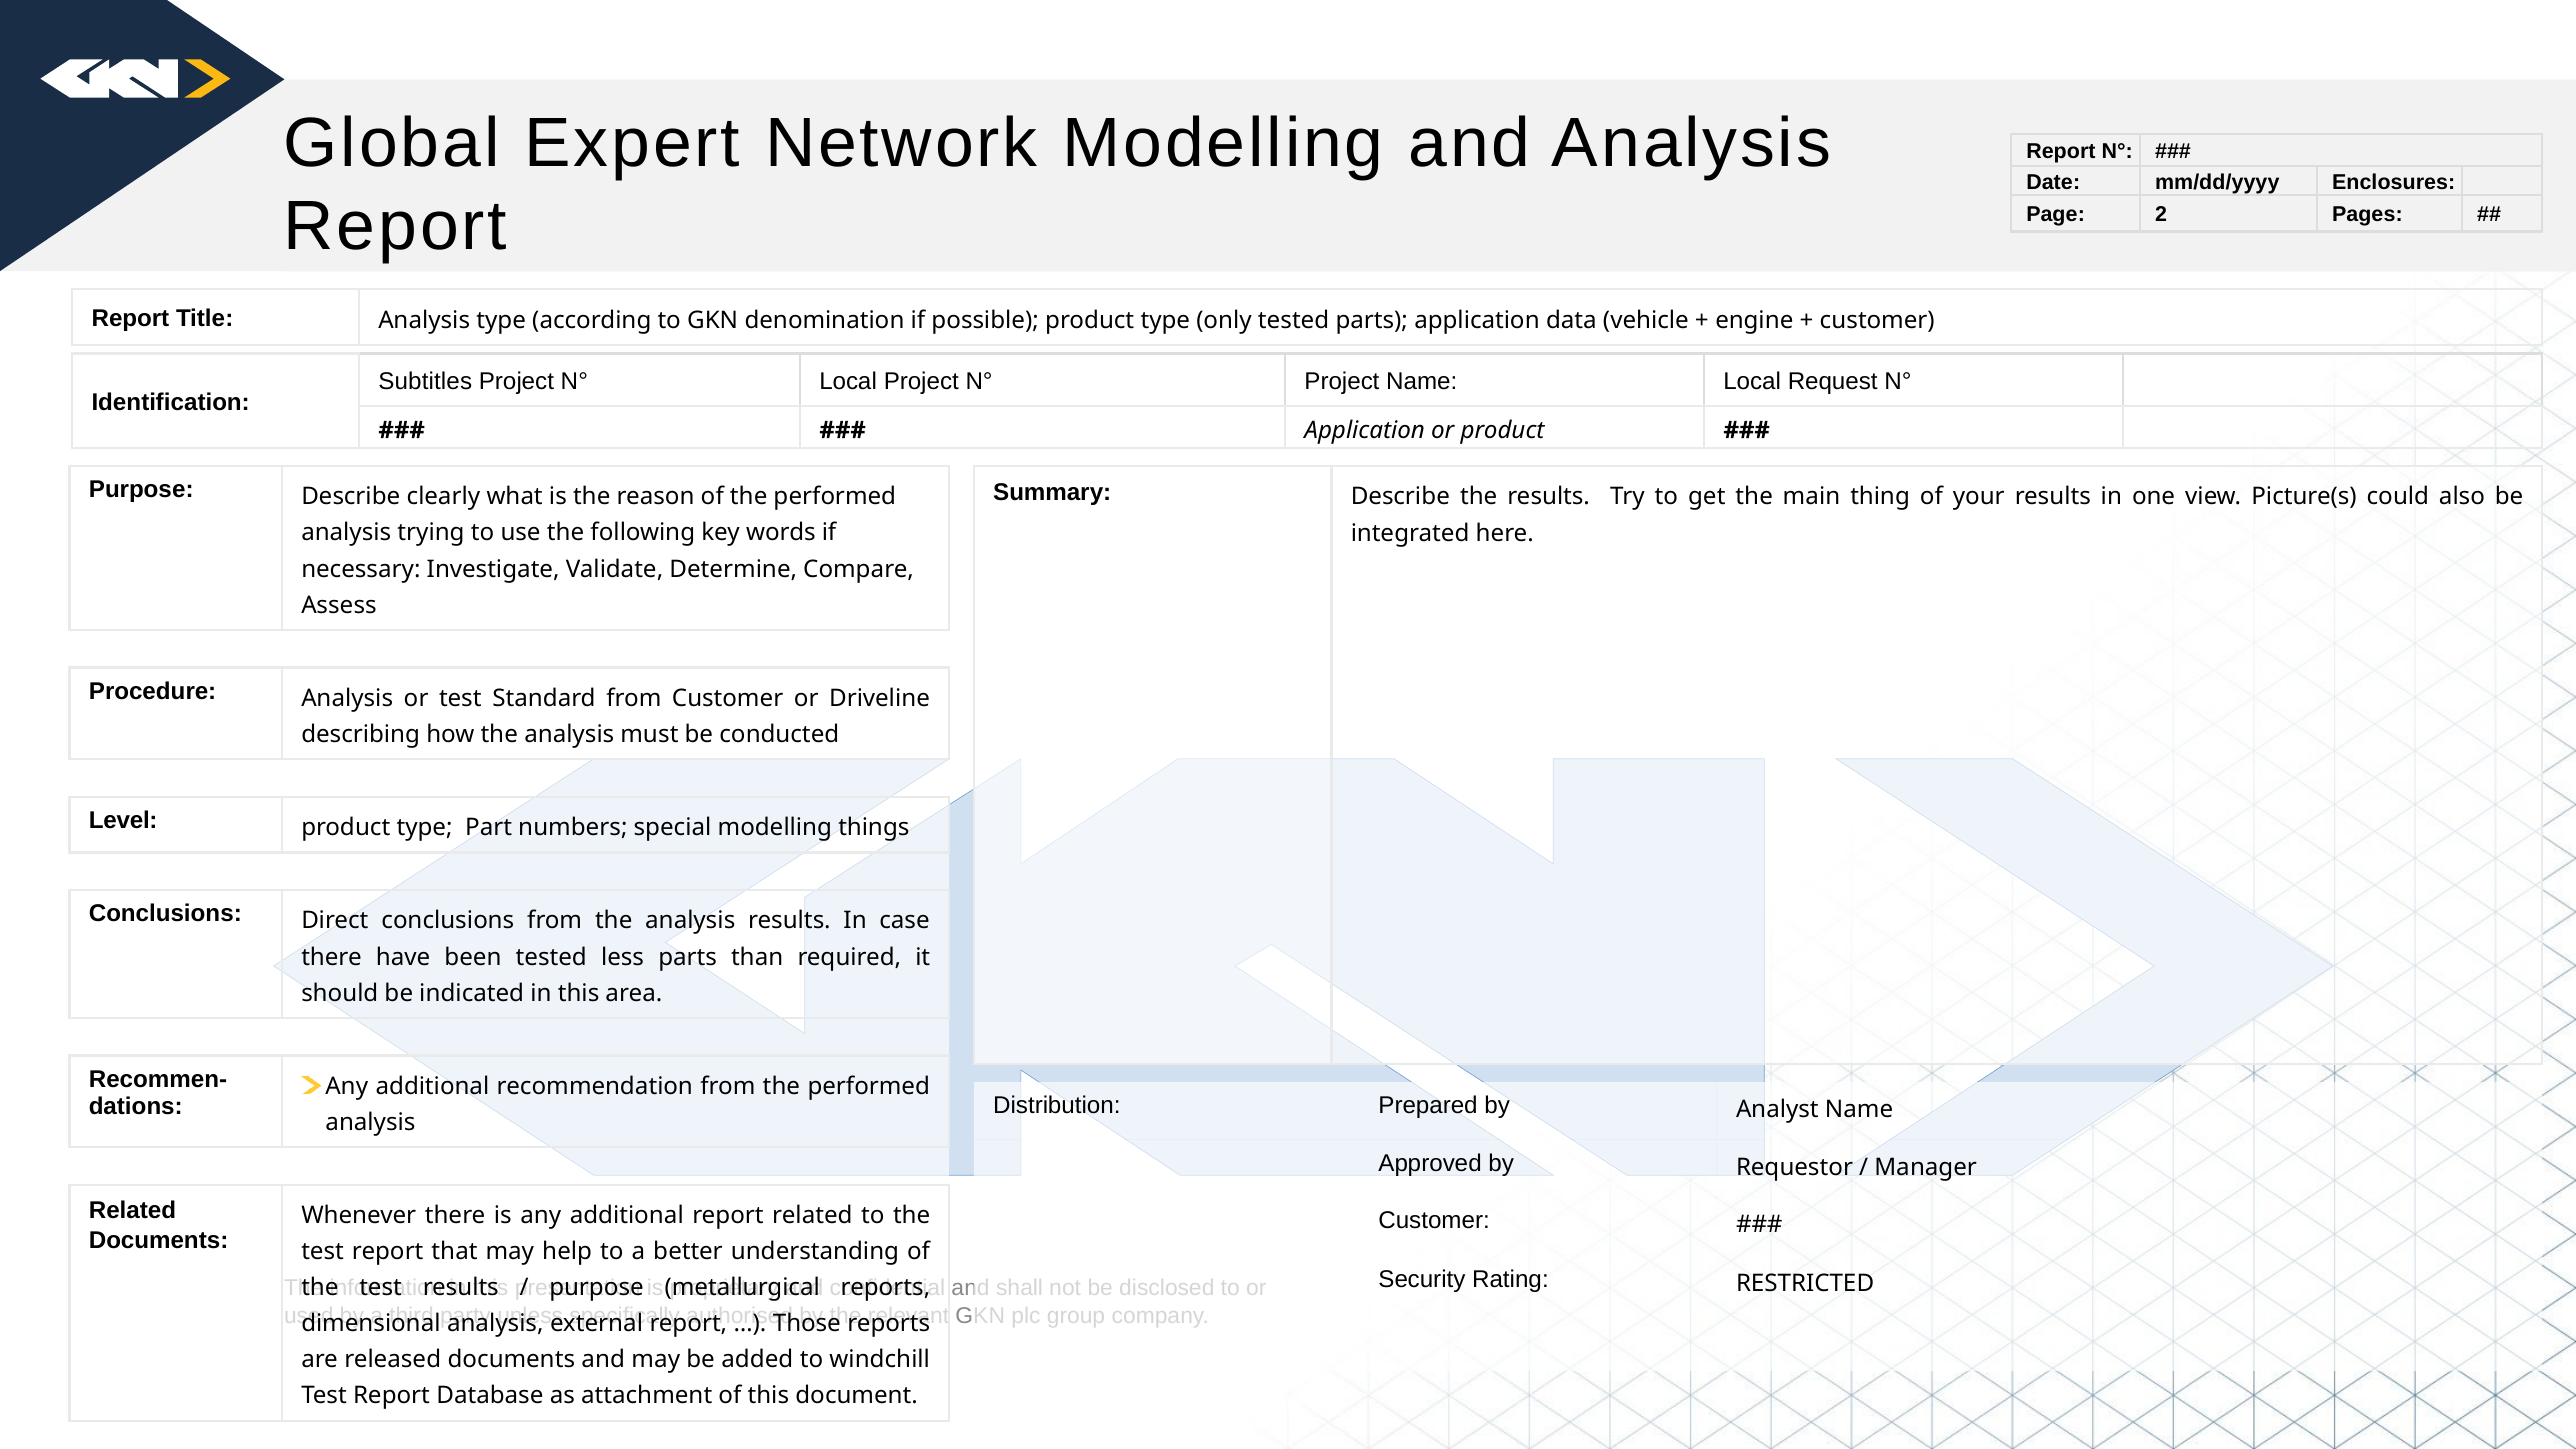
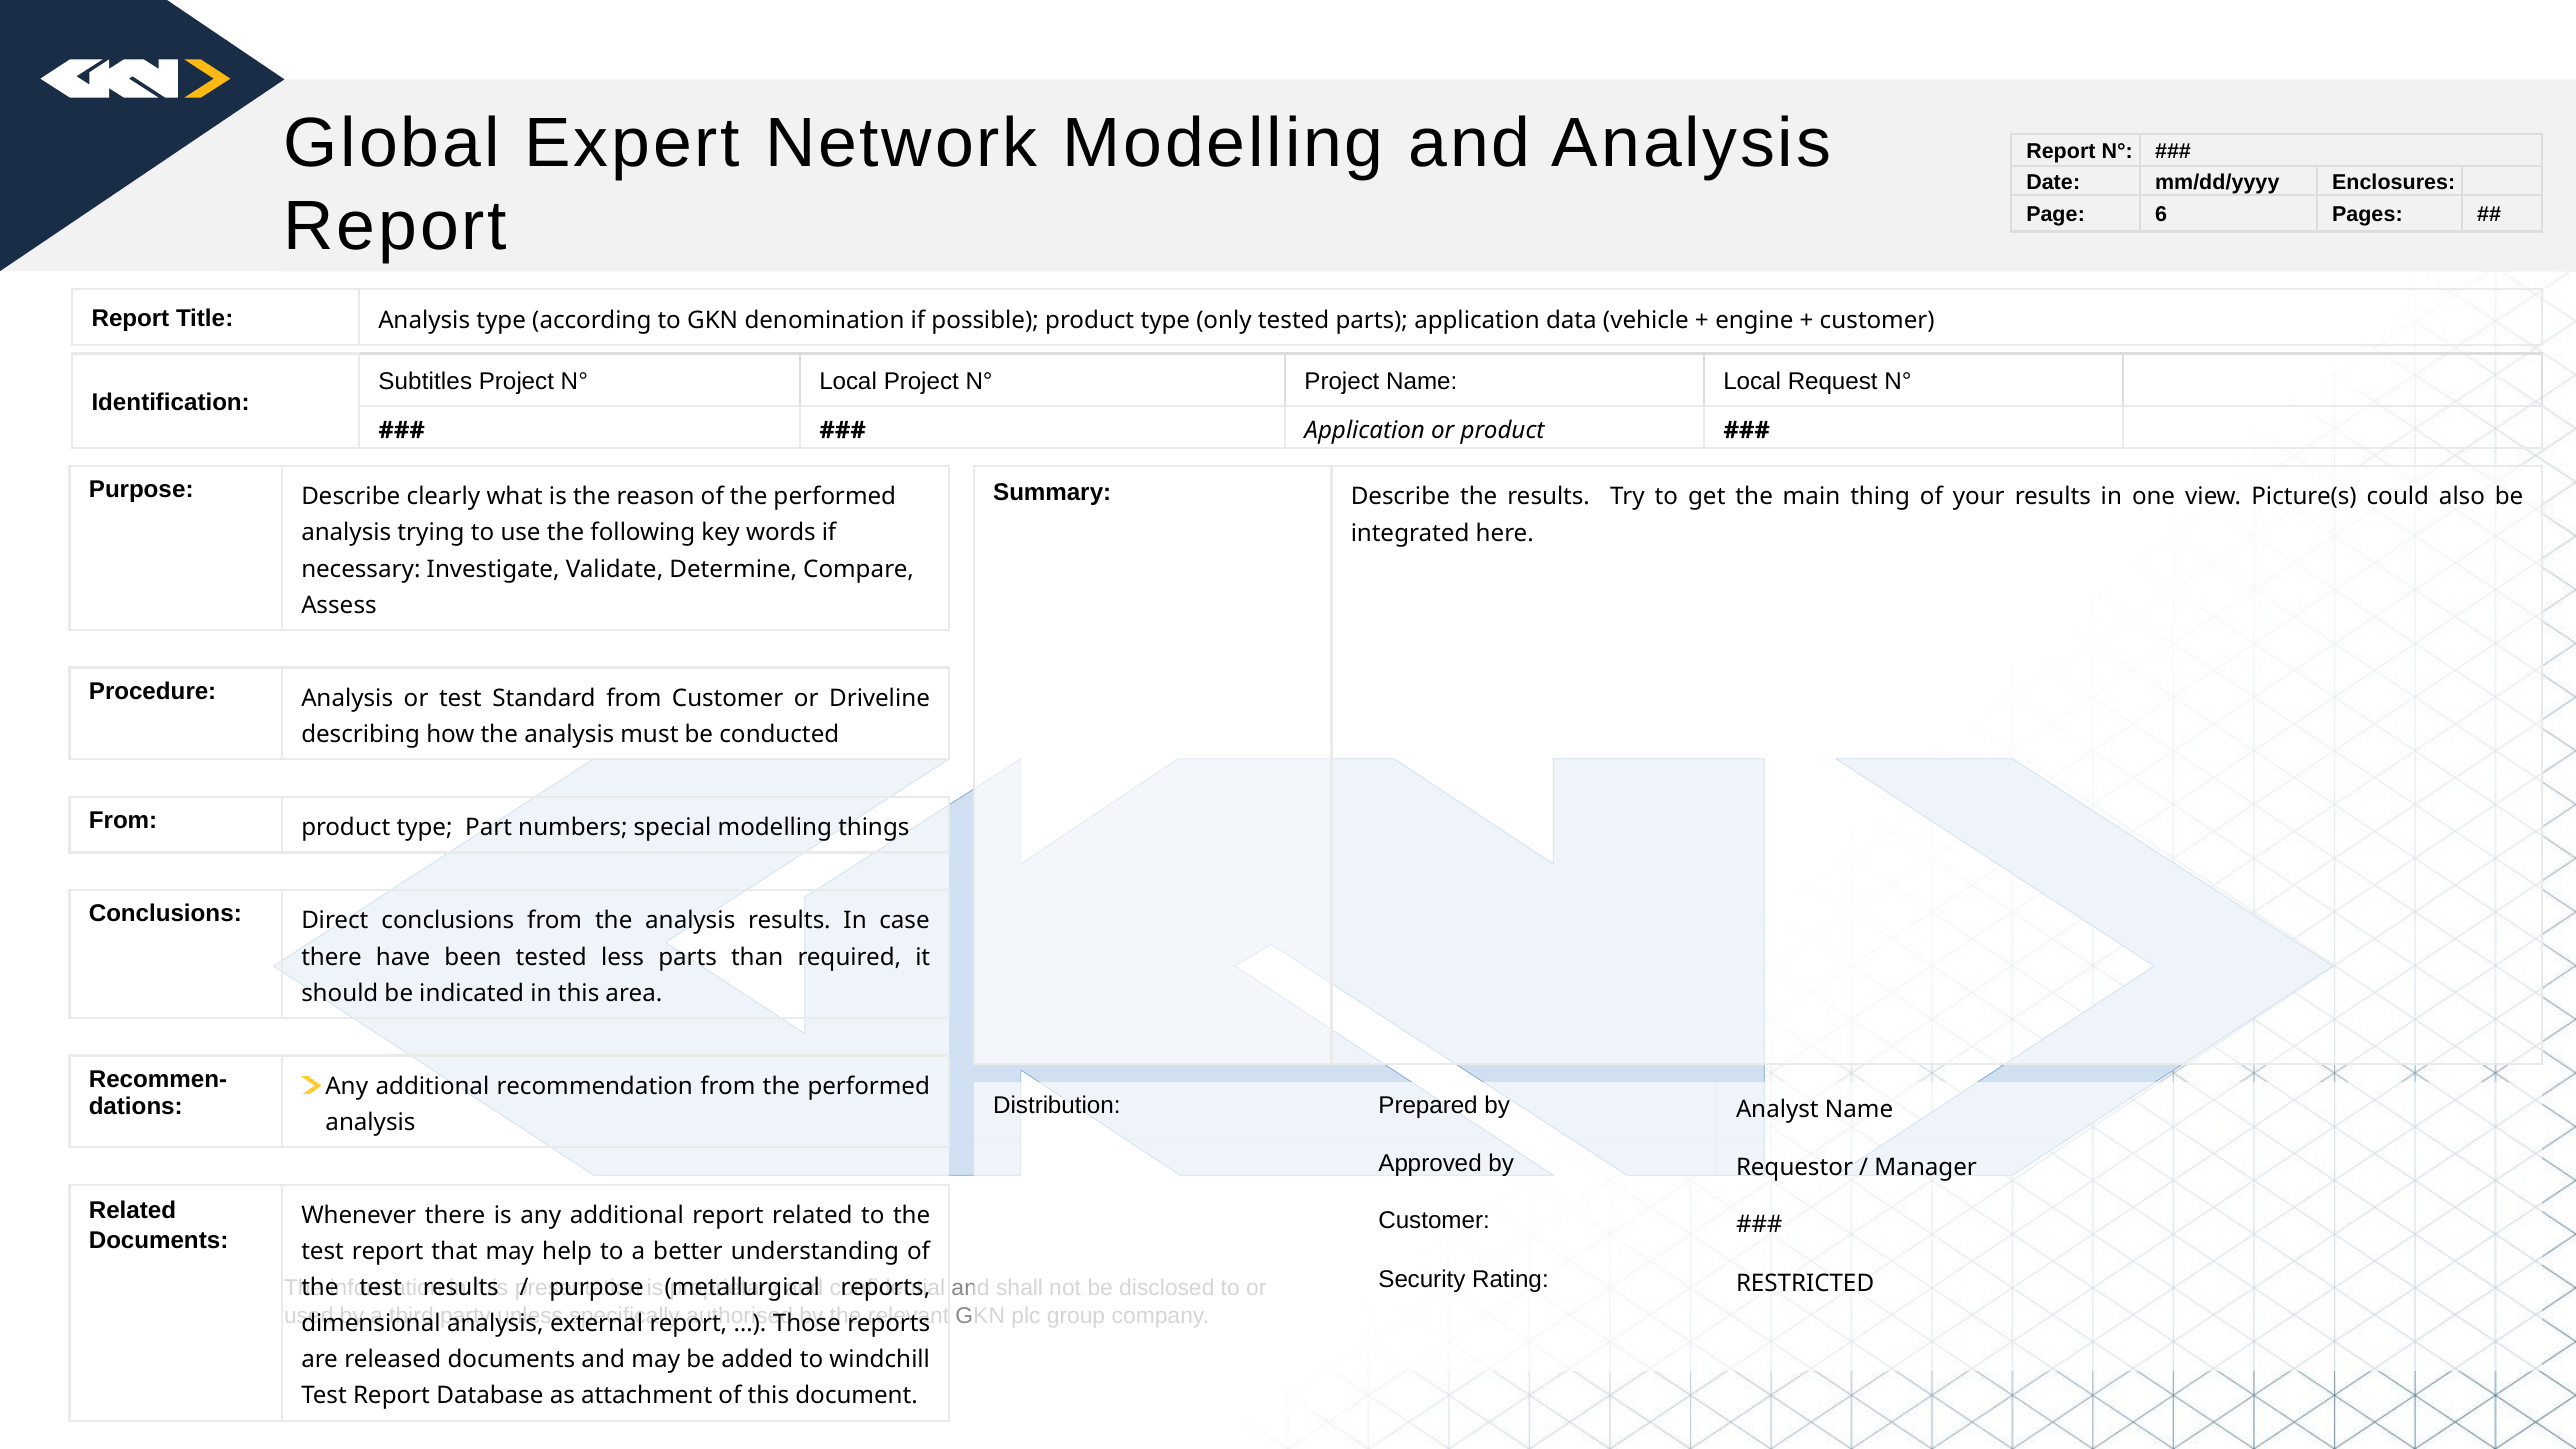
2: 2 -> 6
Level at (123, 820): Level -> From
